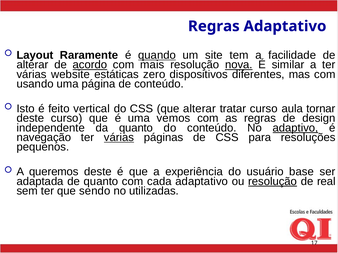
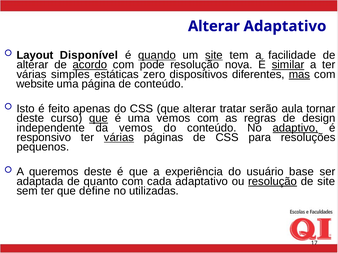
Regras at (214, 26): Regras -> Alterar
Raramente: Raramente -> Disponível
site at (214, 55) underline: none -> present
mais: mais -> pode
nova underline: present -> none
similar underline: none -> present
website: website -> simples
mas underline: none -> present
usando: usando -> website
vertical: vertical -> apenas
tratar curso: curso -> serão
que at (99, 118) underline: none -> present
da quanto: quanto -> vemos
navegação: navegação -> responsivo
de real: real -> site
sendo: sendo -> define
